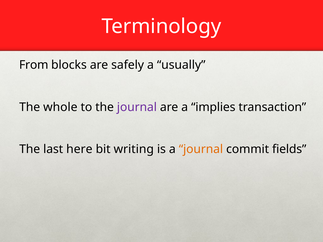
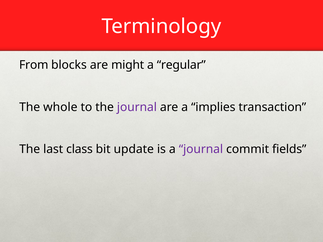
safely: safely -> might
usually: usually -> regular
here: here -> class
writing: writing -> update
journal at (201, 149) colour: orange -> purple
